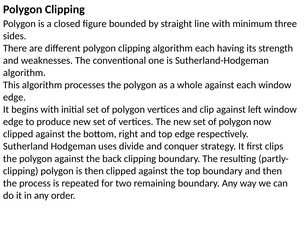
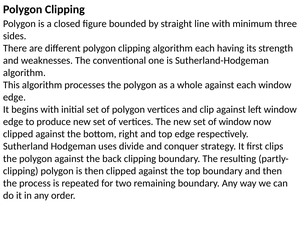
new set of polygon: polygon -> window
